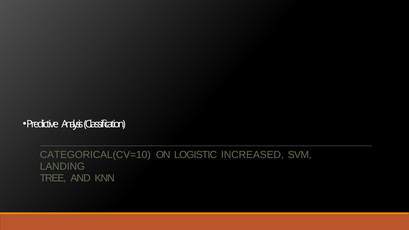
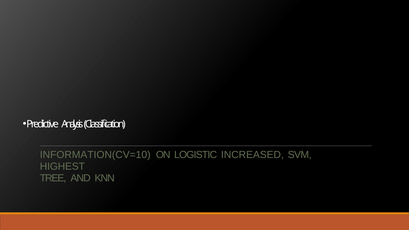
CATEGORICAL(CV=10: CATEGORICAL(CV=10 -> INFORMATION(CV=10
LANDING: LANDING -> HIGHEST
